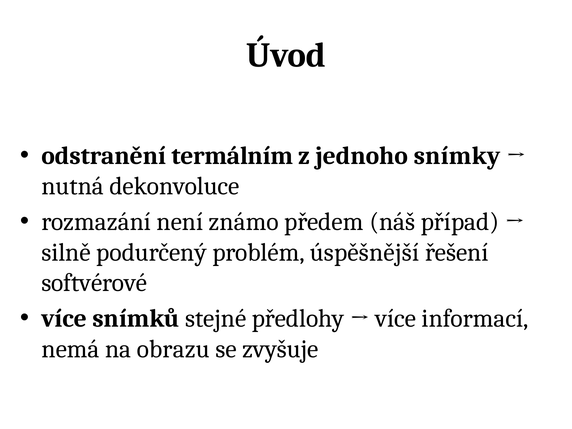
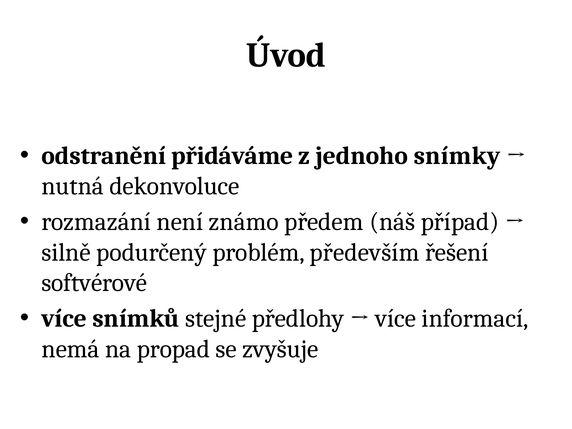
termálním: termálním -> přidáváme
úspěšnější: úspěšnější -> především
obrazu: obrazu -> propad
